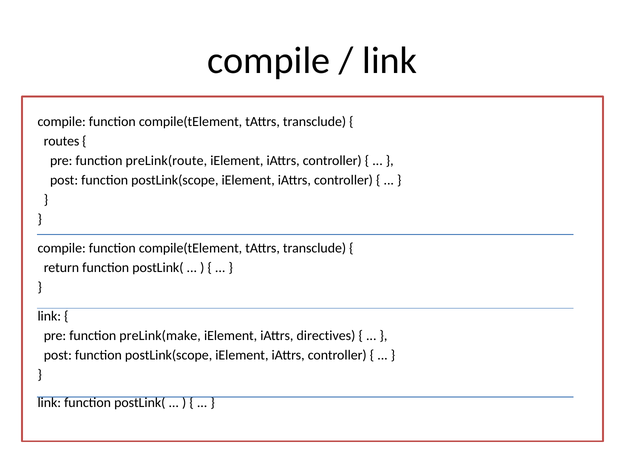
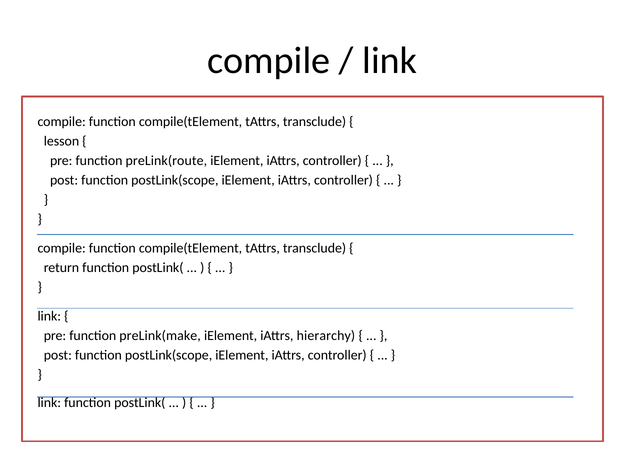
routes: routes -> lesson
directives: directives -> hierarchy
